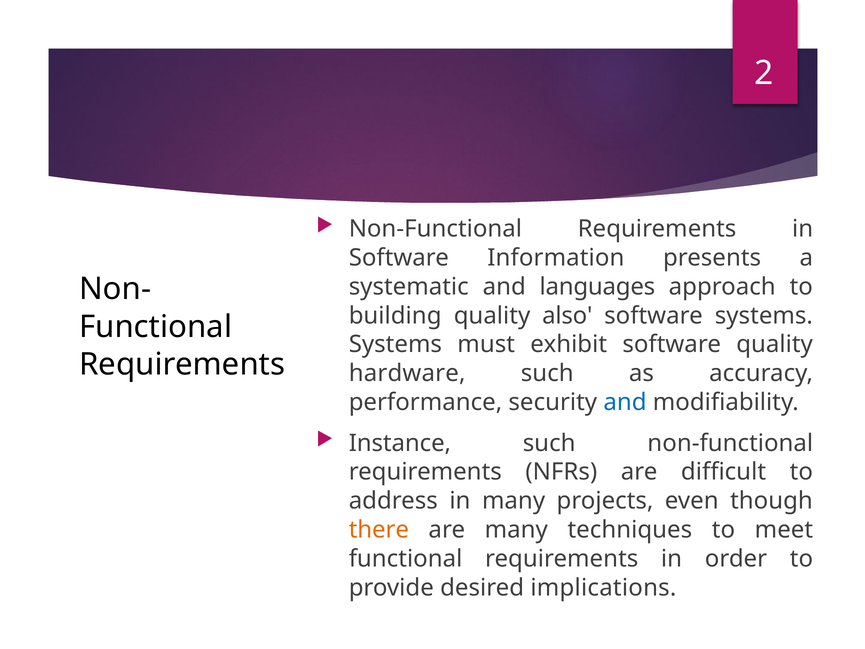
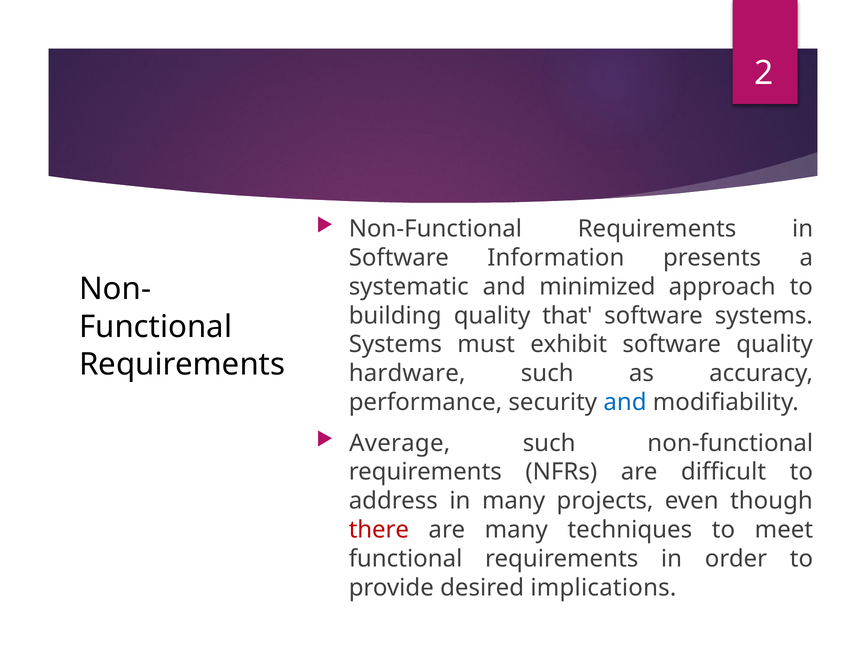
languages: languages -> minimized
also: also -> that
Instance: Instance -> Average
there colour: orange -> red
